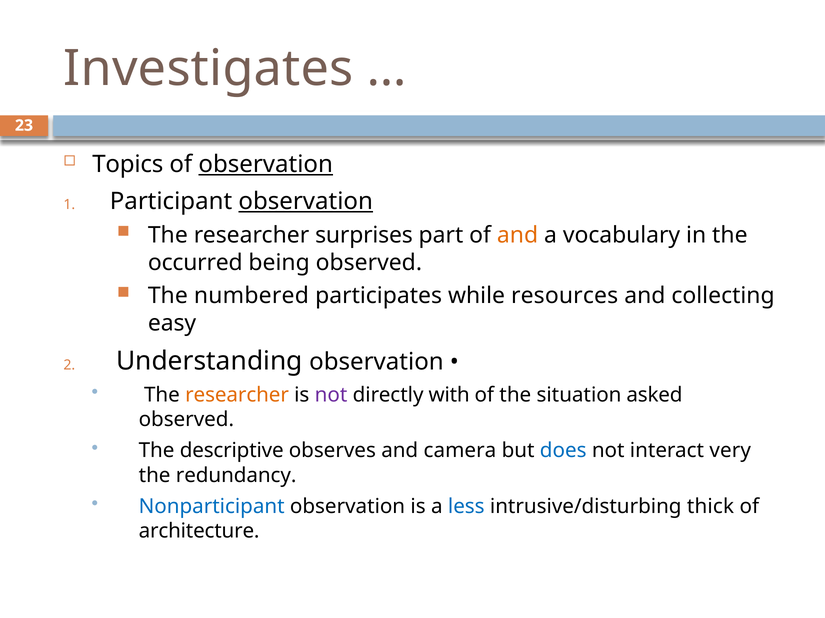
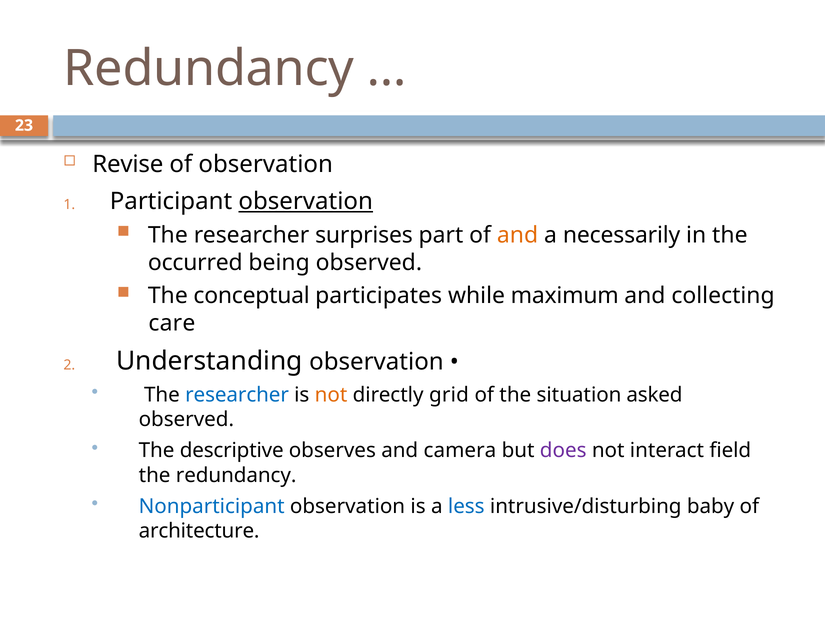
Investigates at (209, 69): Investigates -> Redundancy
Topics: Topics -> Revise
observation at (266, 165) underline: present -> none
vocabulary: vocabulary -> necessarily
numbered: numbered -> conceptual
resources: resources -> maximum
easy: easy -> care
researcher at (237, 395) colour: orange -> blue
not at (331, 395) colour: purple -> orange
with: with -> grid
does colour: blue -> purple
very: very -> field
thick: thick -> baby
